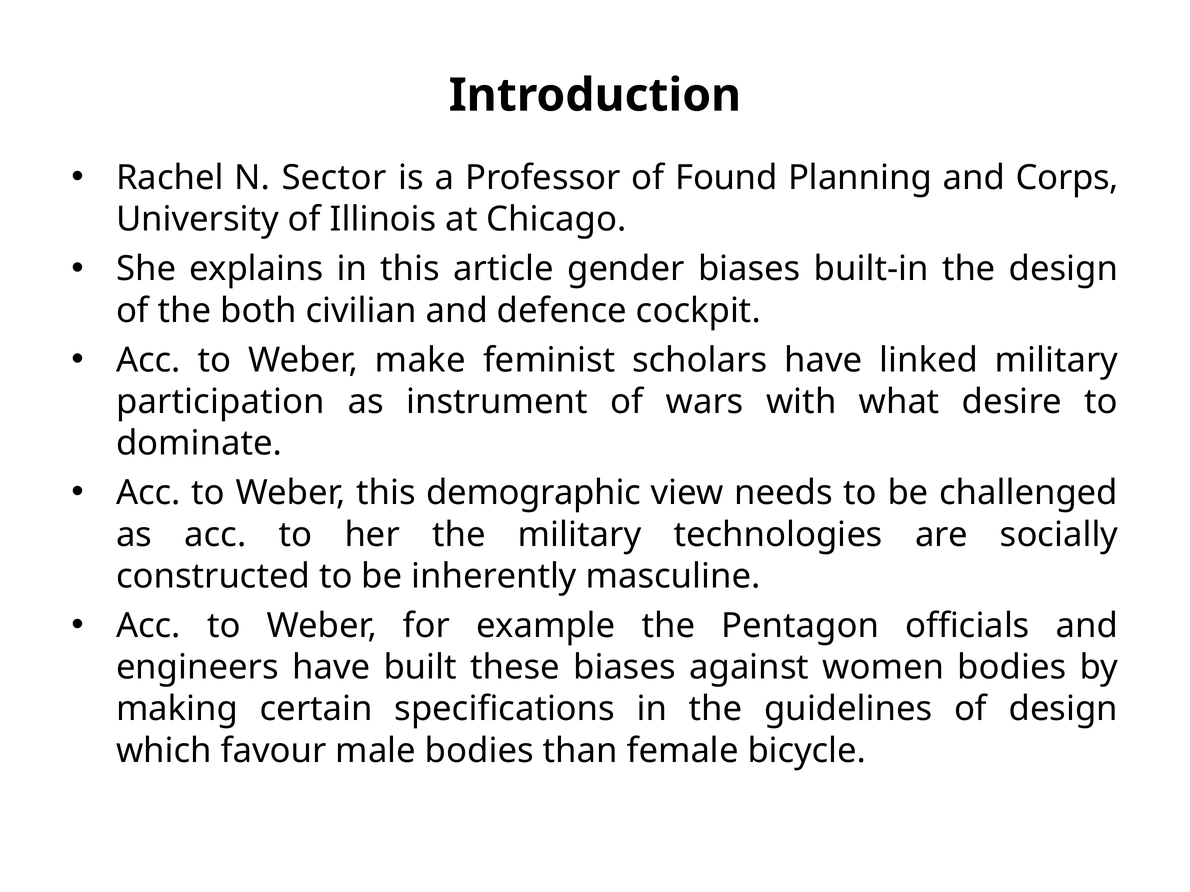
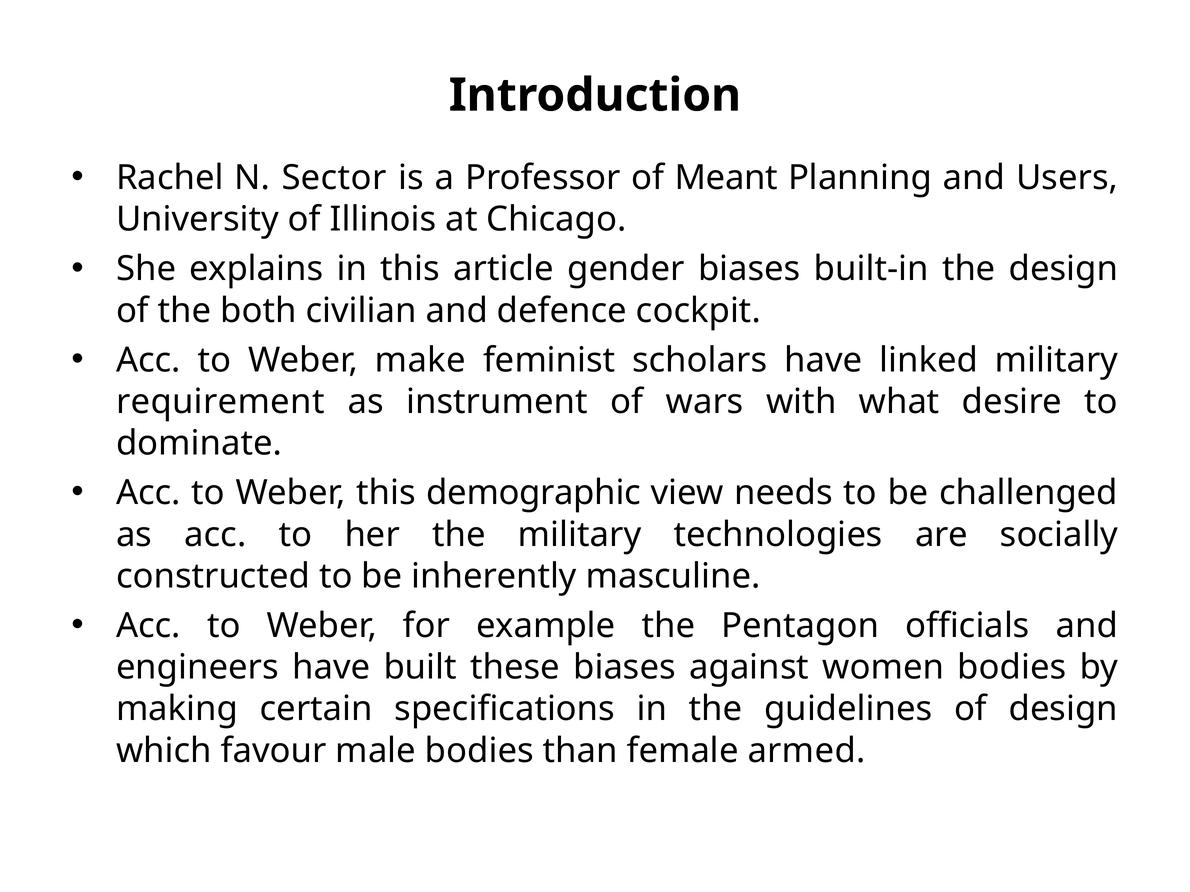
Found: Found -> Meant
Corps: Corps -> Users
participation: participation -> requirement
bicycle: bicycle -> armed
